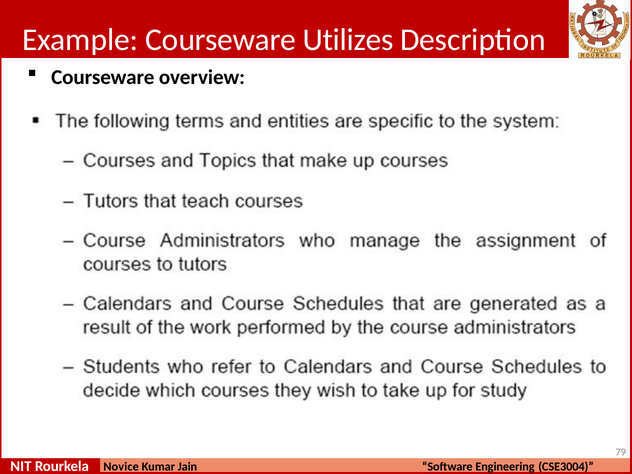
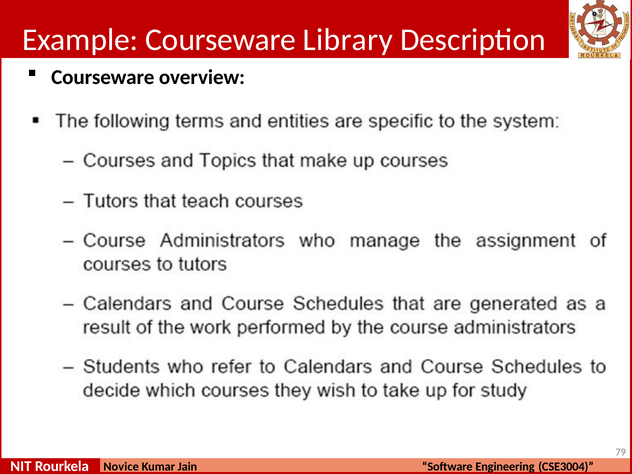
Utilizes: Utilizes -> Library
